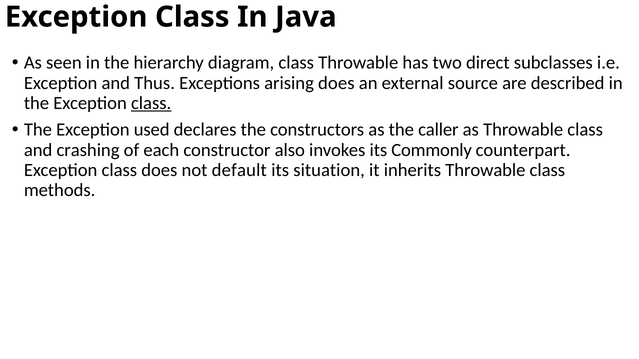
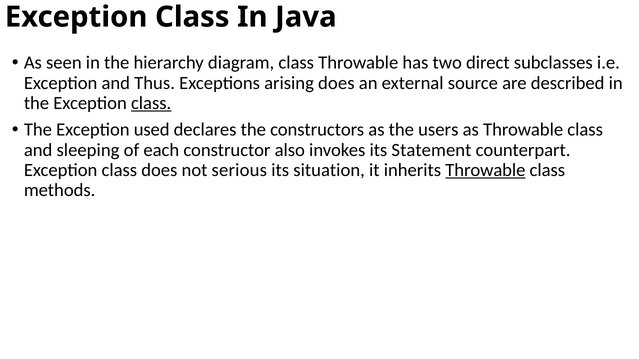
caller: caller -> users
crashing: crashing -> sleeping
Commonly: Commonly -> Statement
default: default -> serious
Throwable at (485, 170) underline: none -> present
